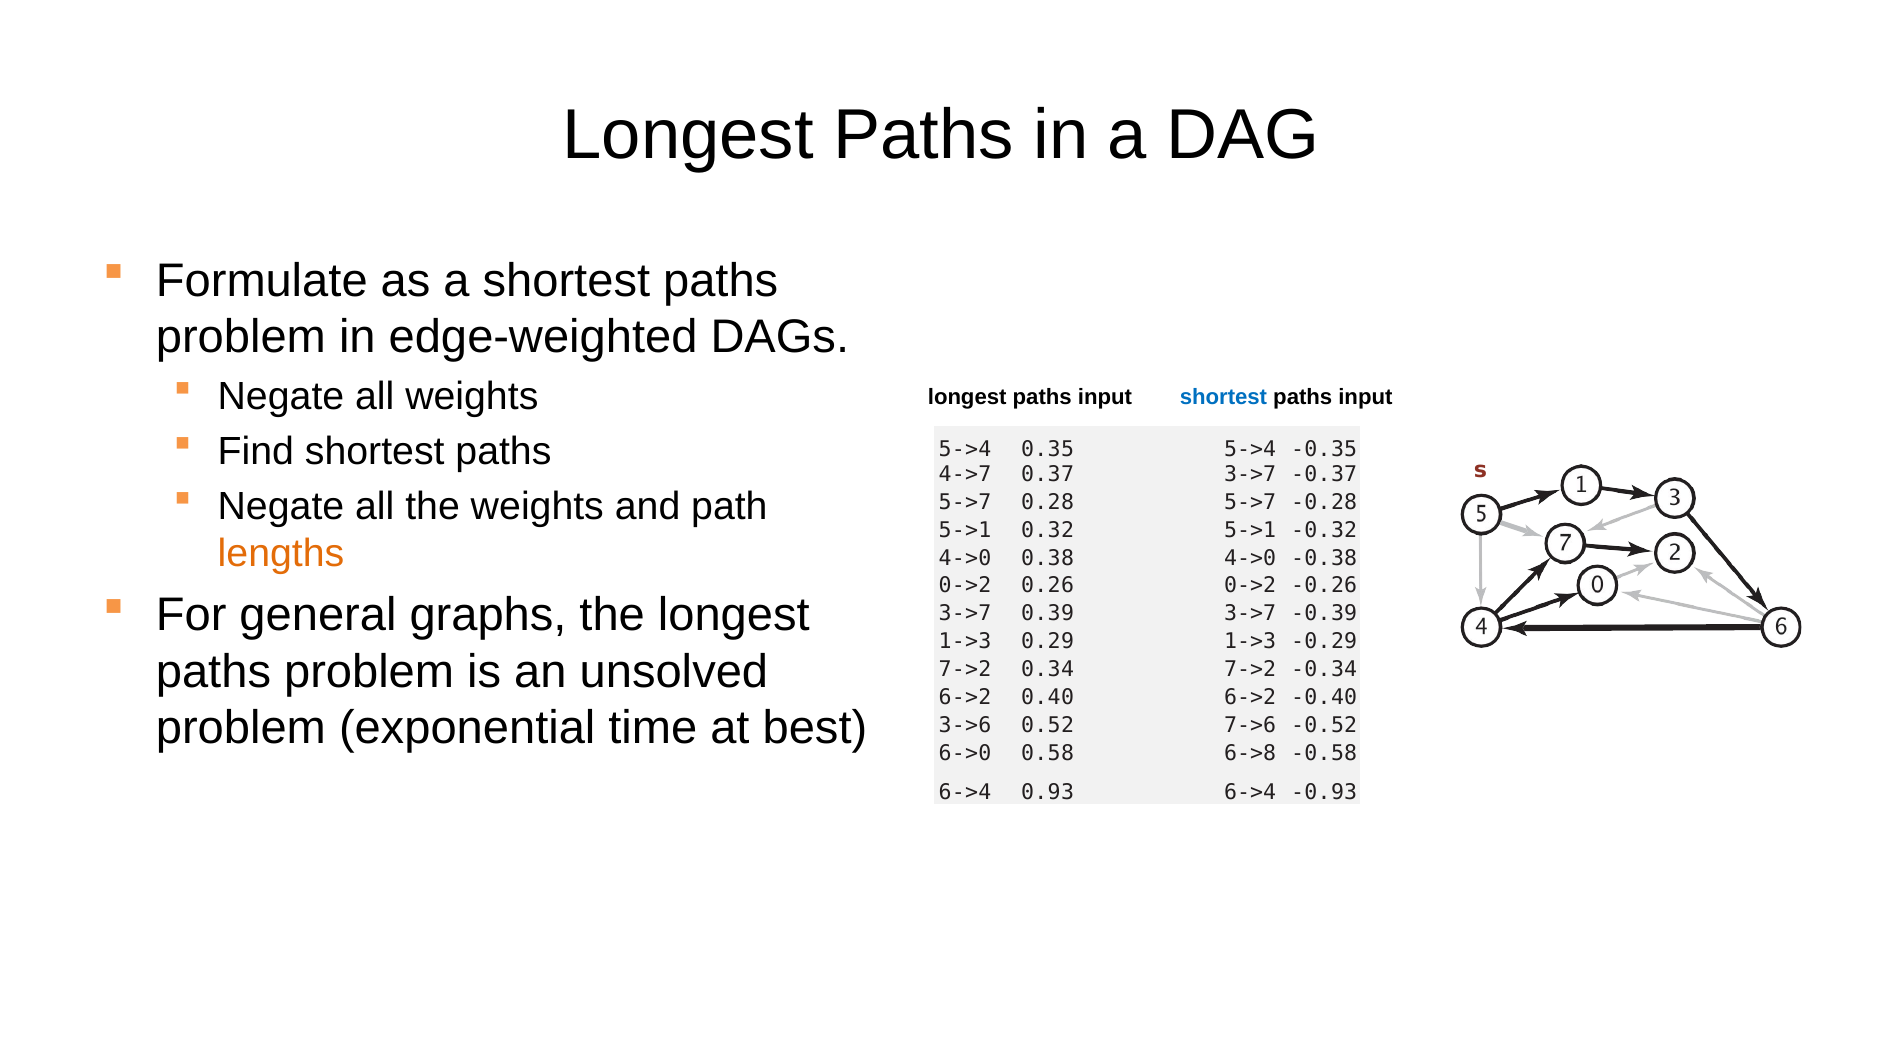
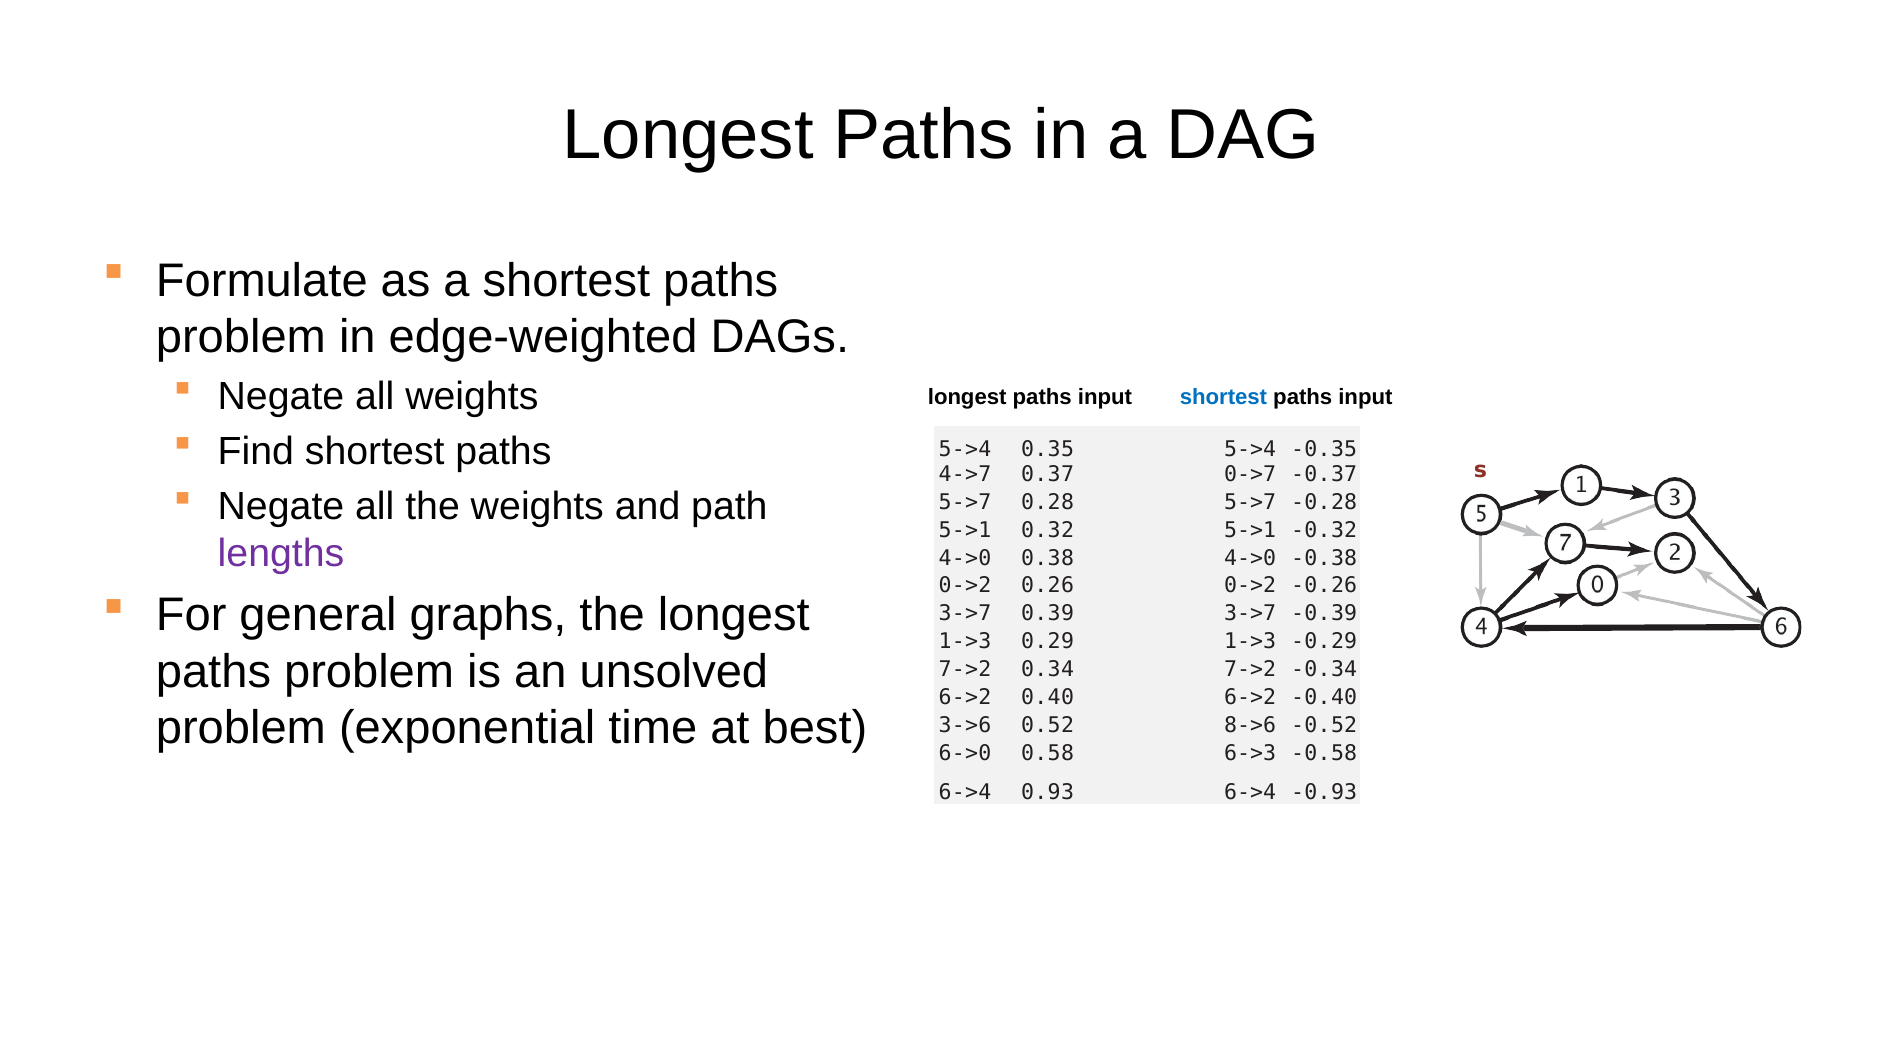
0.37 3->7: 3->7 -> 0->7
lengths colour: orange -> purple
7->6: 7->6 -> 8->6
6->8: 6->8 -> 6->3
